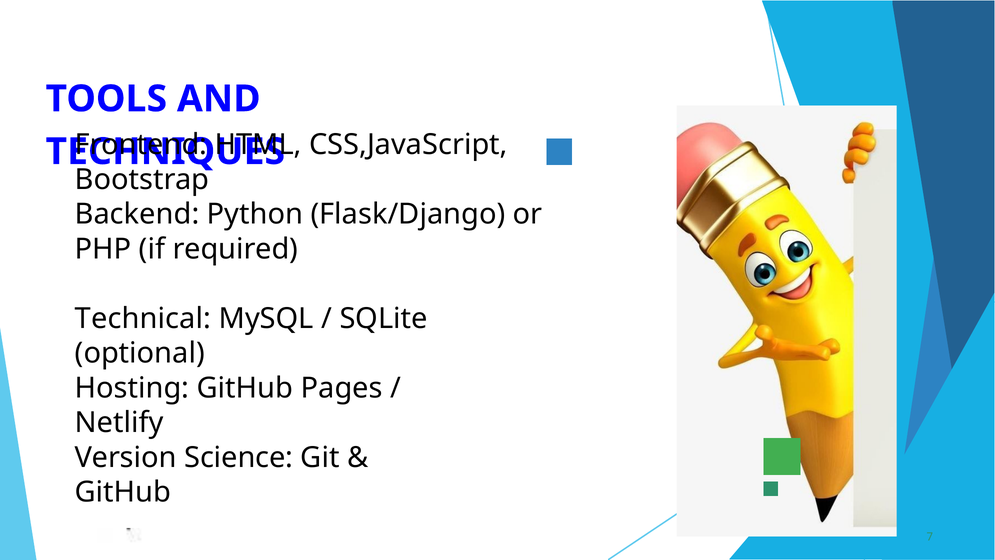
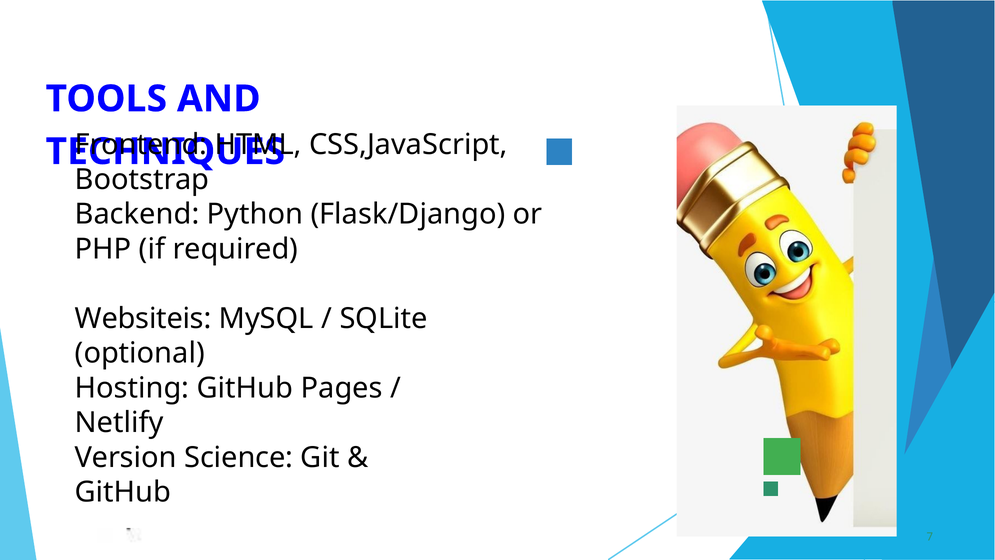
Technical: Technical -> Websiteis
